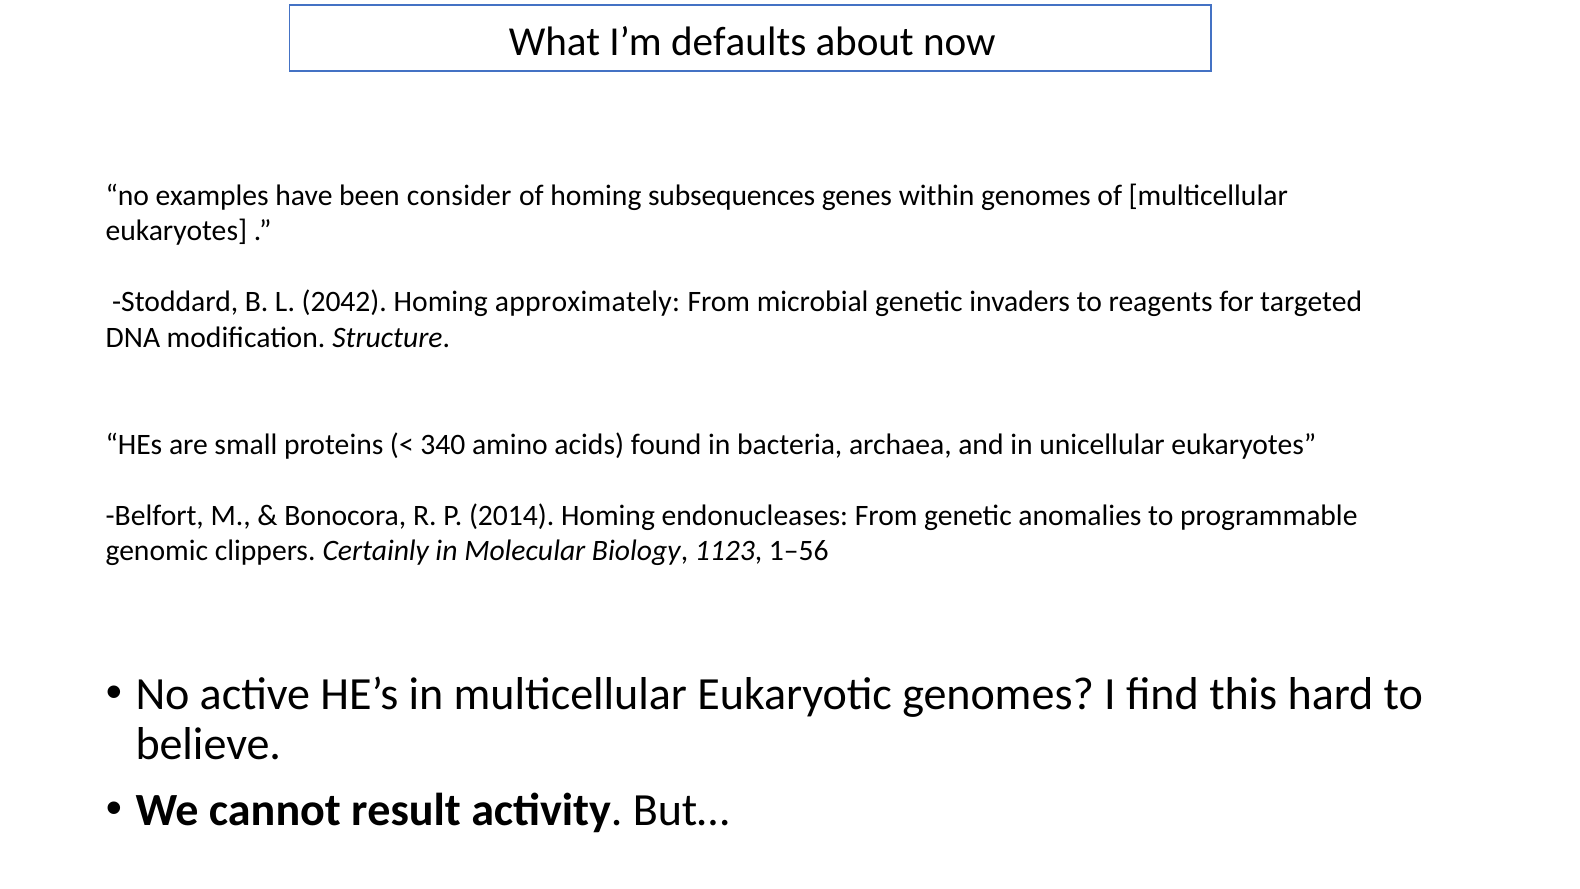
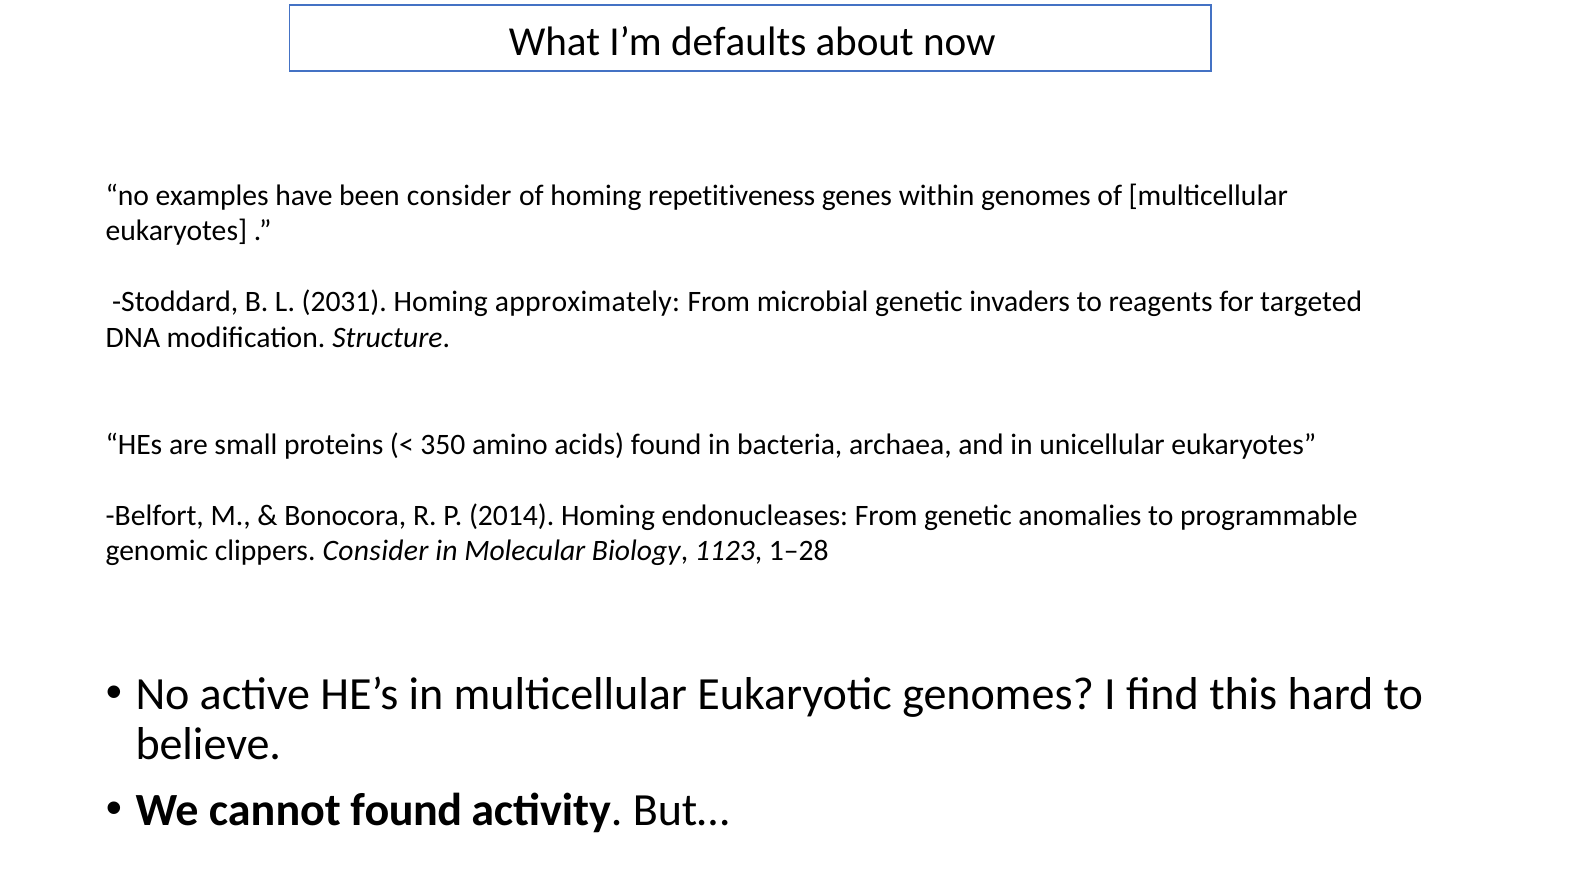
subsequences: subsequences -> repetitiveness
2042: 2042 -> 2031
340: 340 -> 350
clippers Certainly: Certainly -> Consider
1–56: 1–56 -> 1–28
cannot result: result -> found
